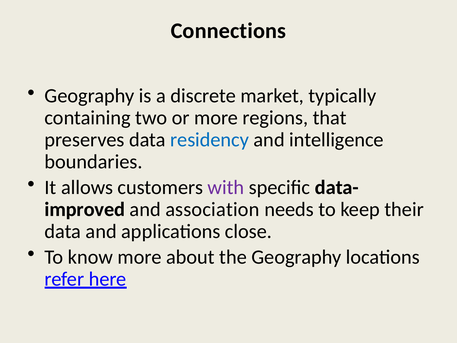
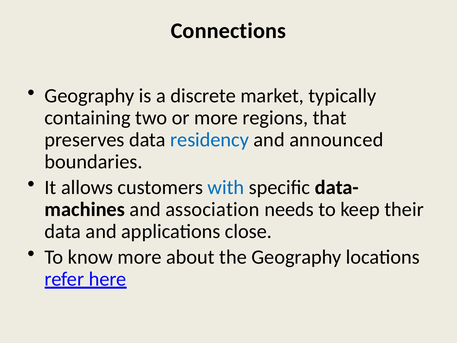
intelligence: intelligence -> announced
with colour: purple -> blue
improved: improved -> machines
